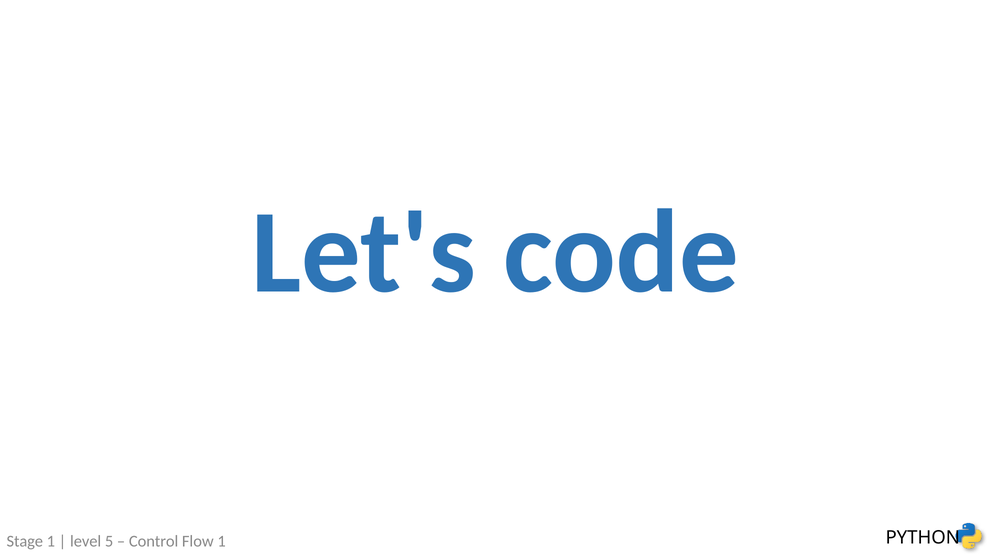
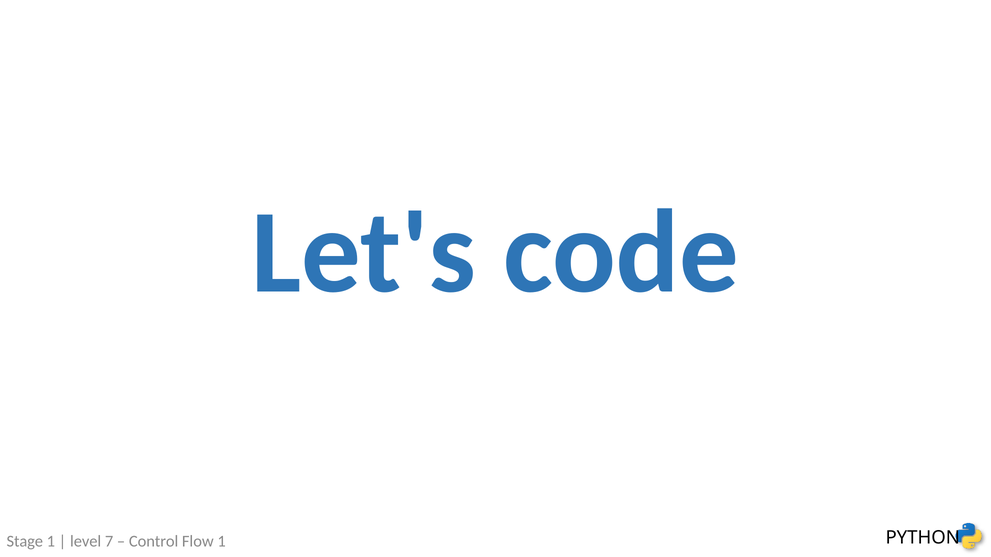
5: 5 -> 7
